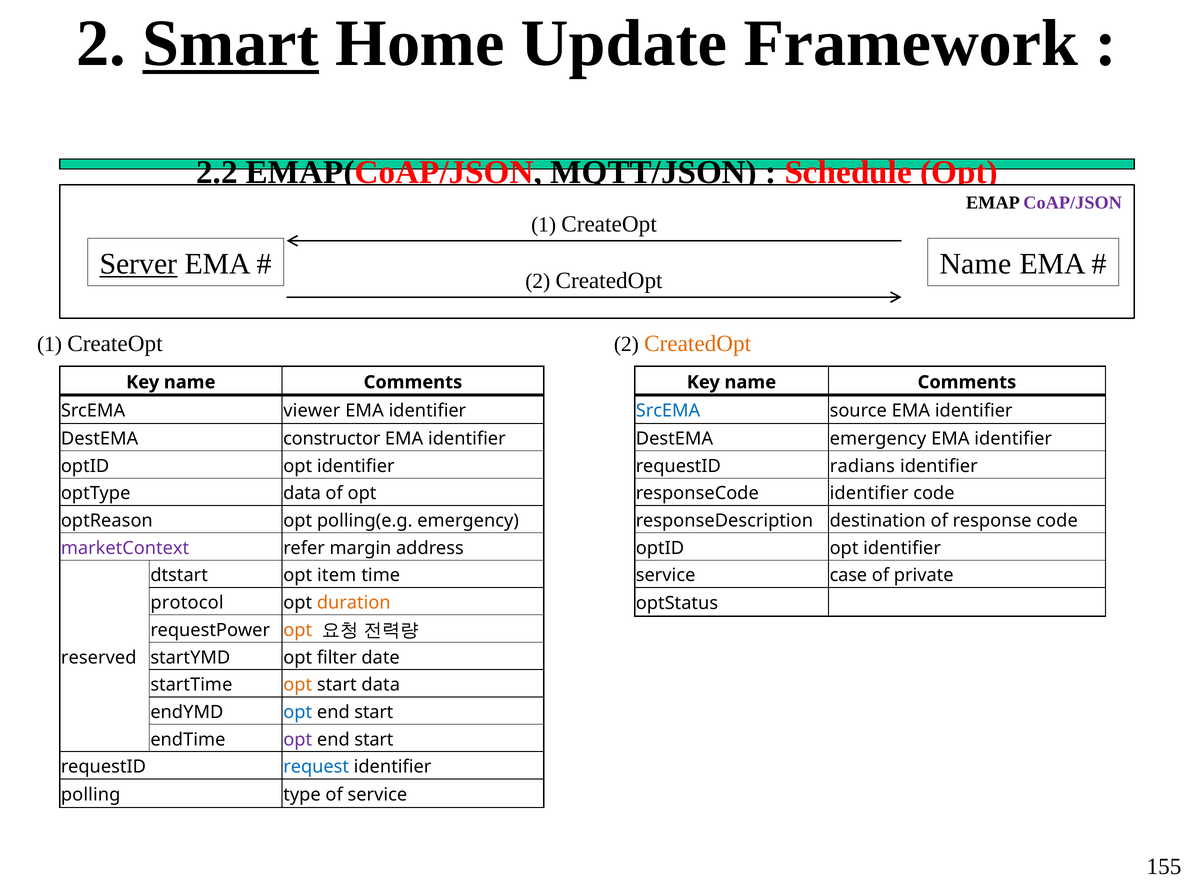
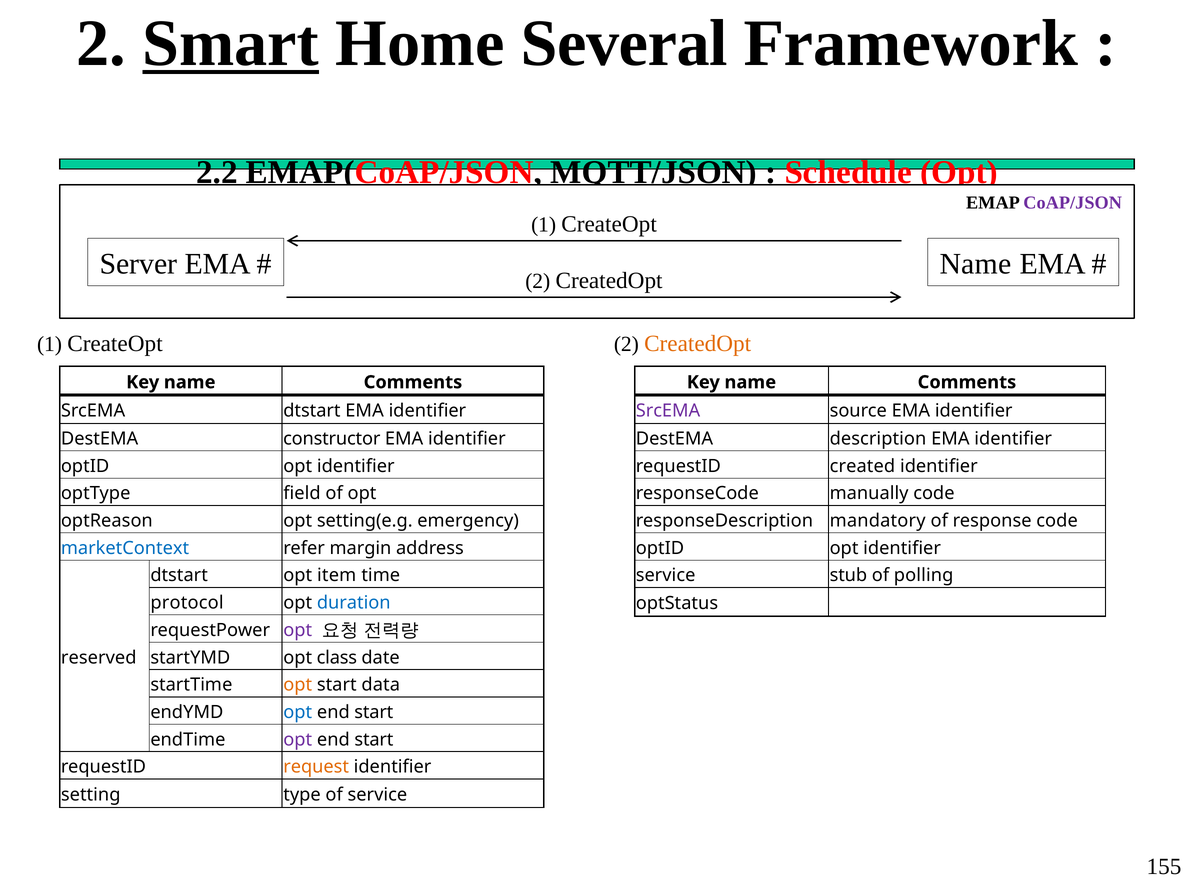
Update: Update -> Several
Server underline: present -> none
SrcEMA viewer: viewer -> dtstart
SrcEMA at (668, 411) colour: blue -> purple
DestEMA emergency: emergency -> description
radians: radians -> created
optType data: data -> field
responseCode identifier: identifier -> manually
polling(e.g: polling(e.g -> setting(e.g
destination: destination -> mandatory
marketContext colour: purple -> blue
case: case -> stub
private: private -> polling
duration colour: orange -> blue
opt at (298, 631) colour: orange -> purple
filter: filter -> class
request colour: blue -> orange
polling: polling -> setting
